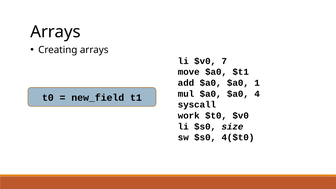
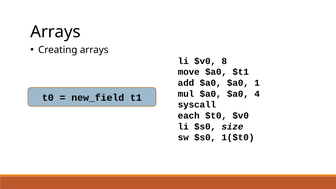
7: 7 -> 8
work: work -> each
4($t0: 4($t0 -> 1($t0
